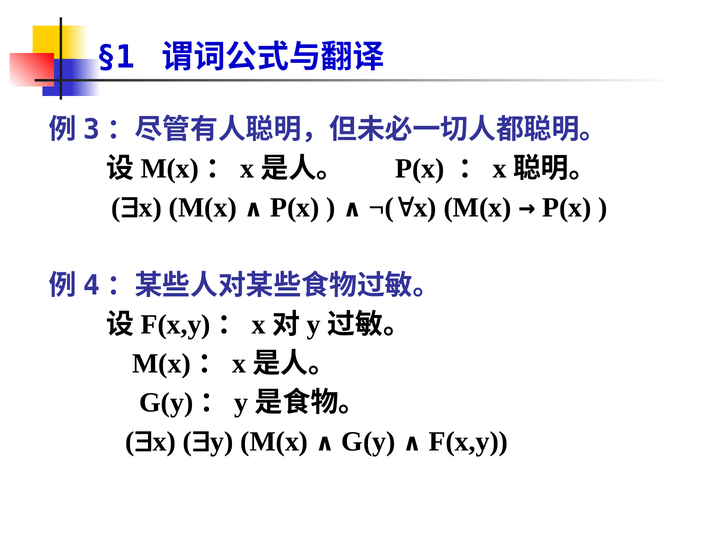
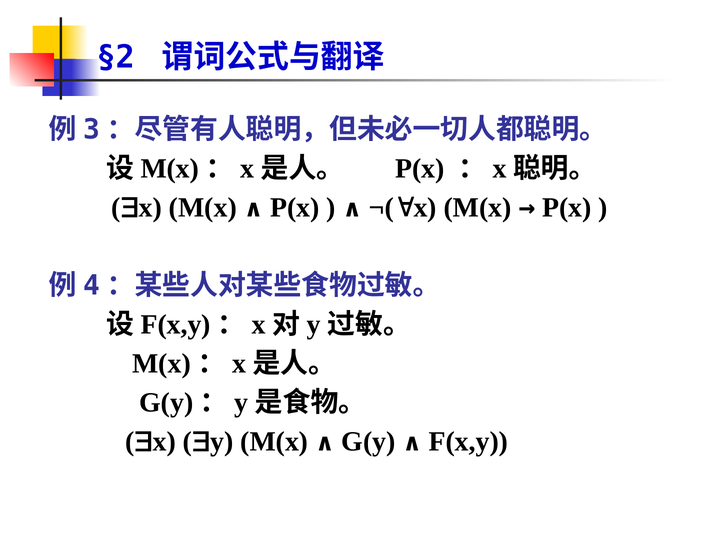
§1: §1 -> §2
